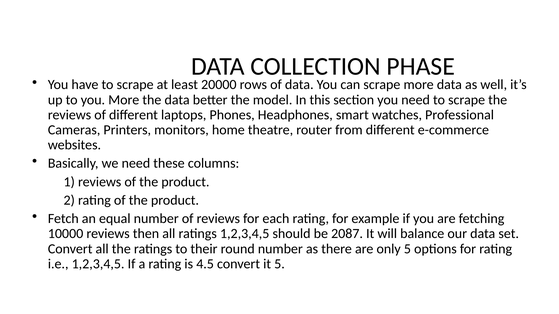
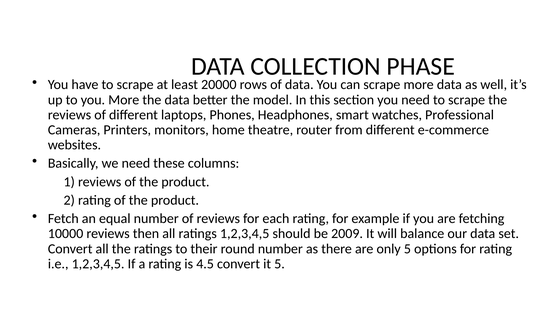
2087: 2087 -> 2009
